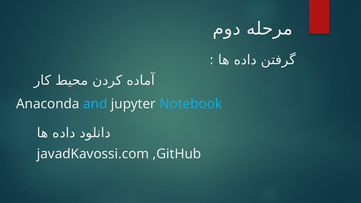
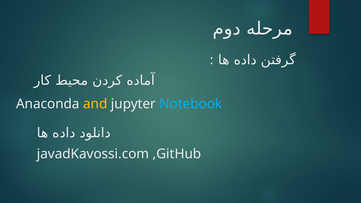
and colour: light blue -> yellow
